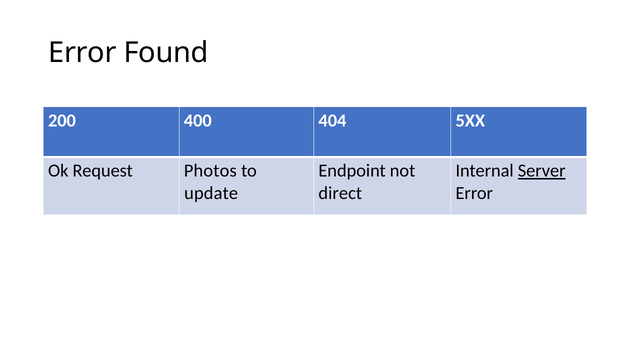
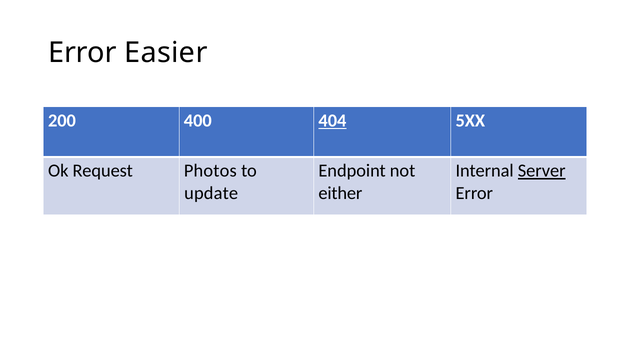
Found: Found -> Easier
404 underline: none -> present
direct: direct -> either
